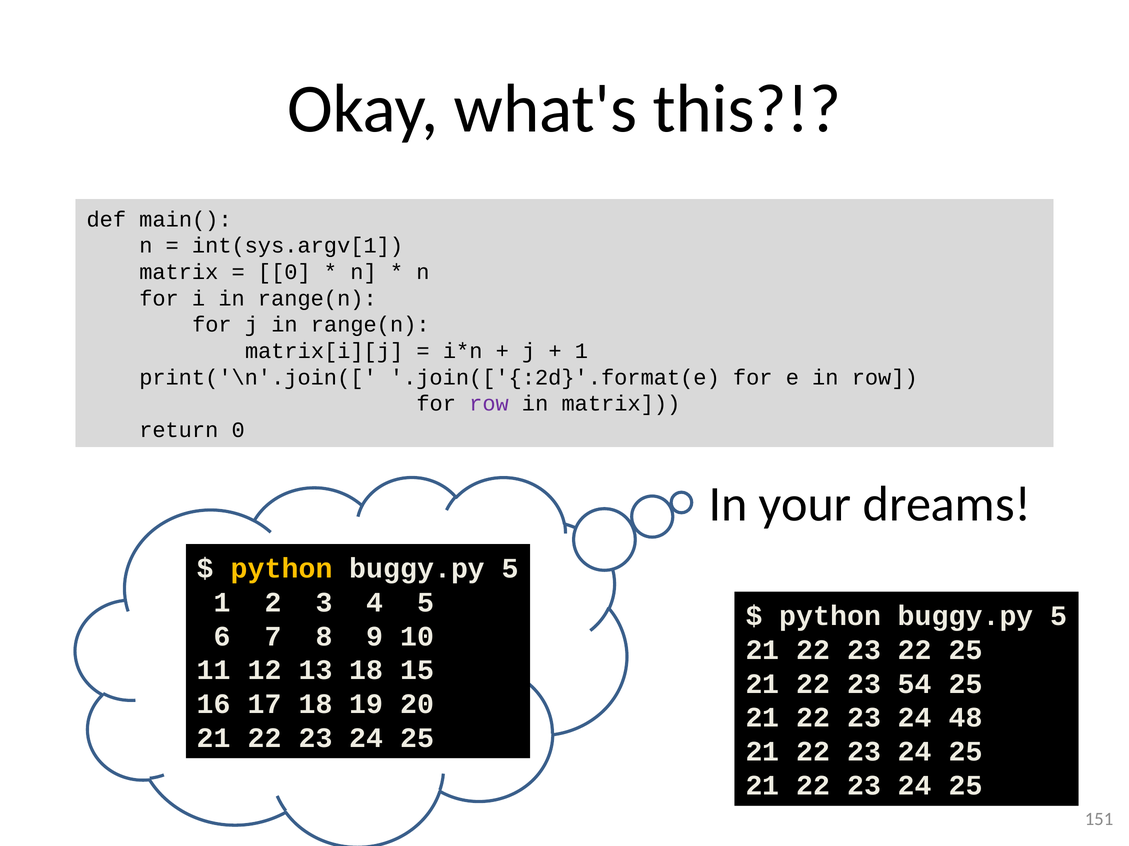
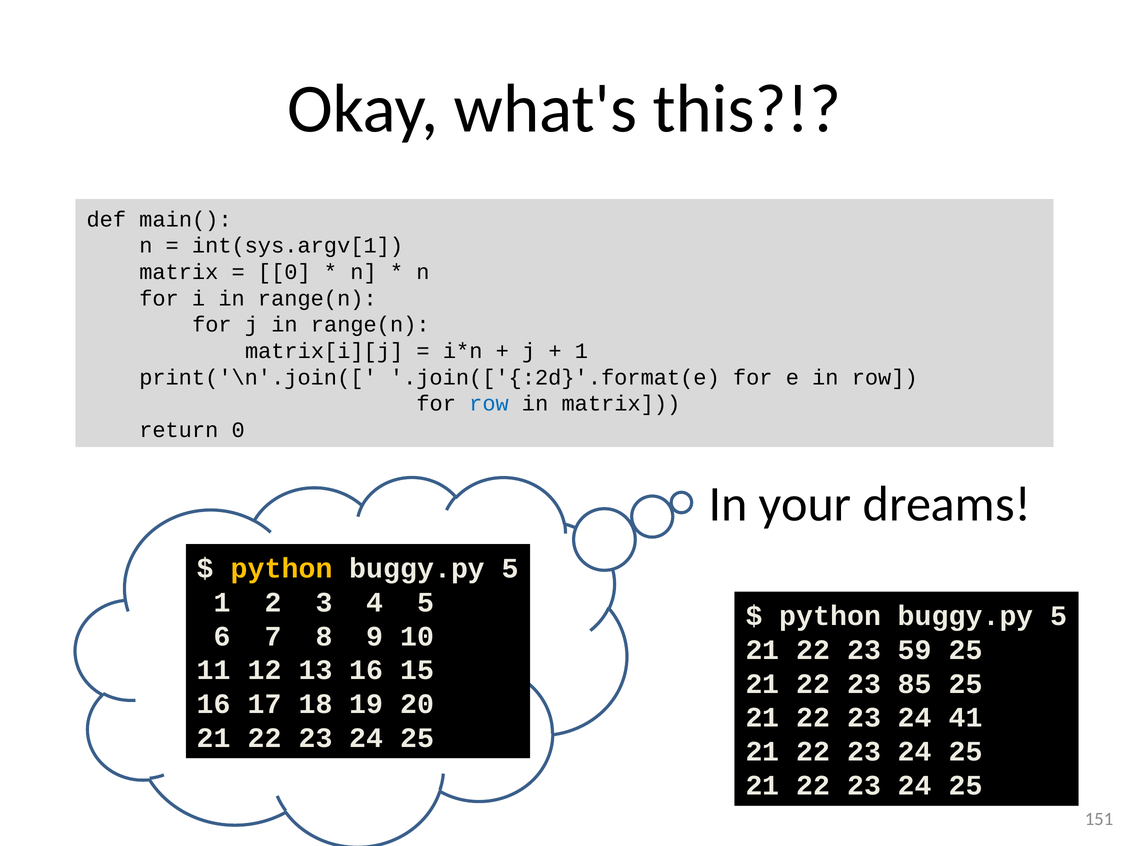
row at (489, 404) colour: purple -> blue
23 22: 22 -> 59
13 18: 18 -> 16
54: 54 -> 85
48: 48 -> 41
